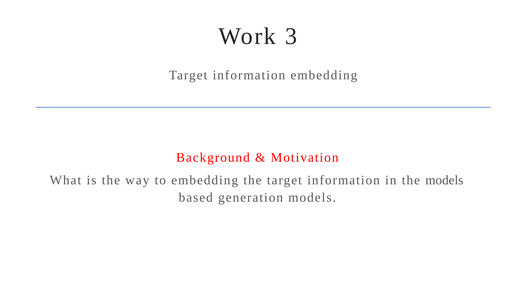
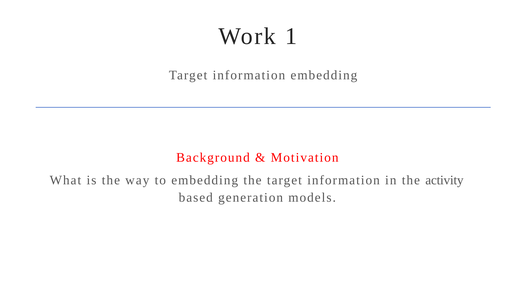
3: 3 -> 1
the models: models -> activity
